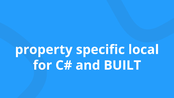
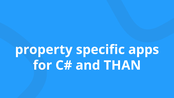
local: local -> apps
BUILT: BUILT -> THAN
